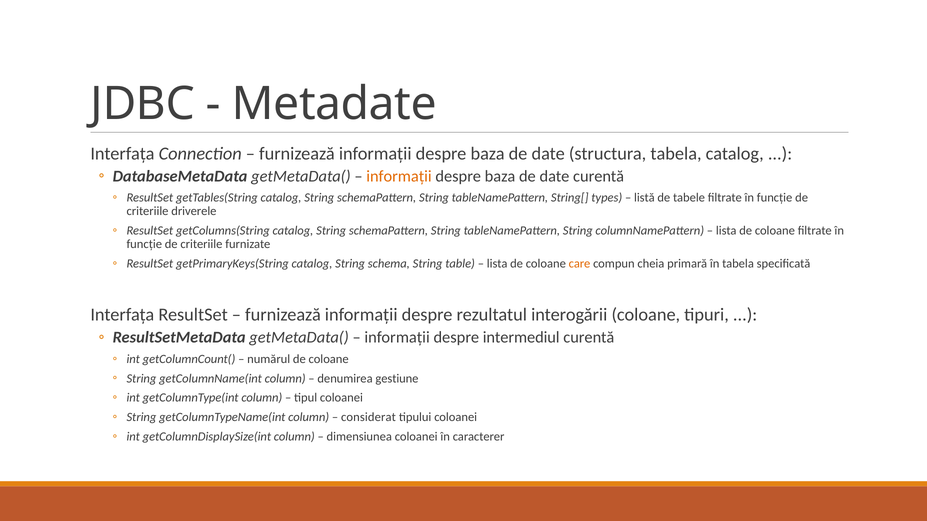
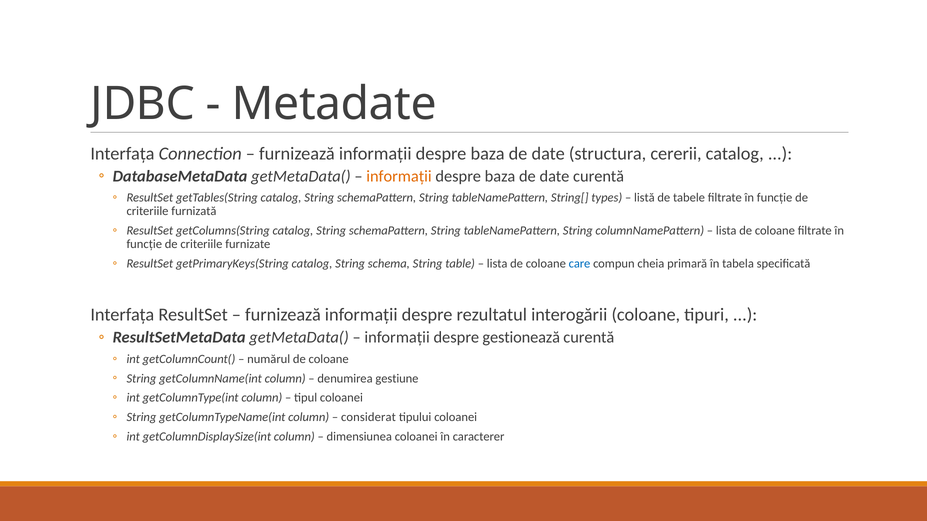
structura tabela: tabela -> cererii
driverele: driverele -> furnizată
care colour: orange -> blue
intermediul: intermediul -> gestionează
